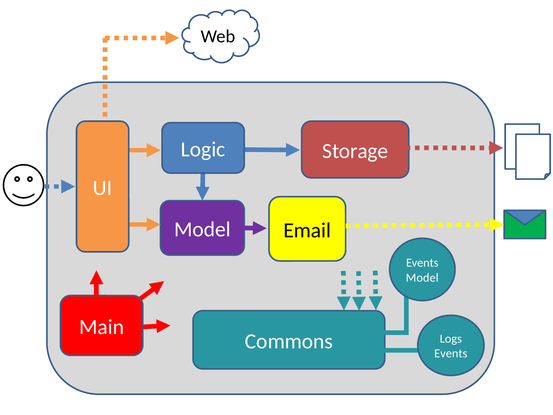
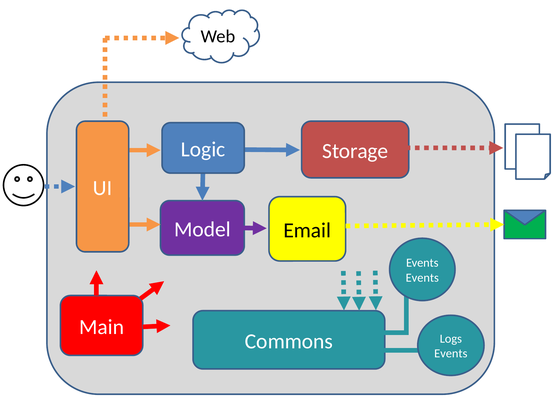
Model at (422, 277): Model -> Events
